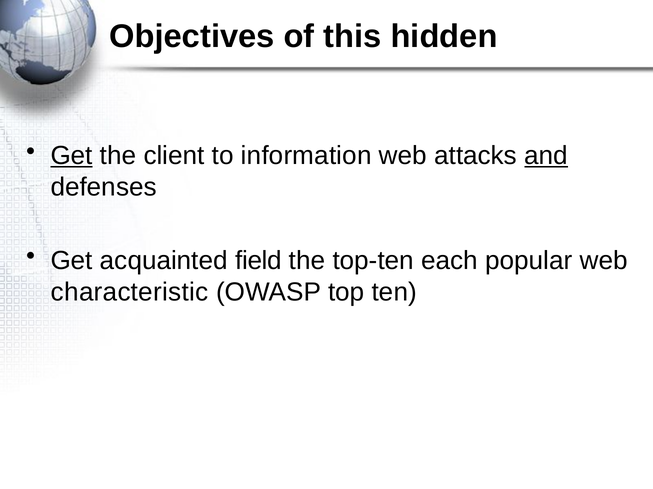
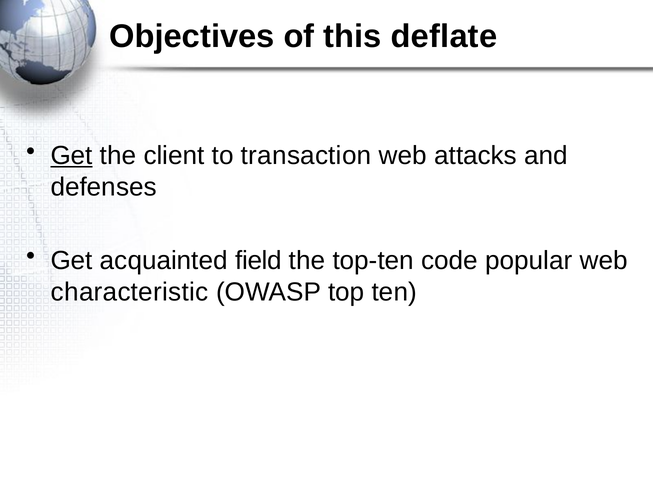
hidden: hidden -> deflate
information: information -> transaction
and underline: present -> none
each: each -> code
